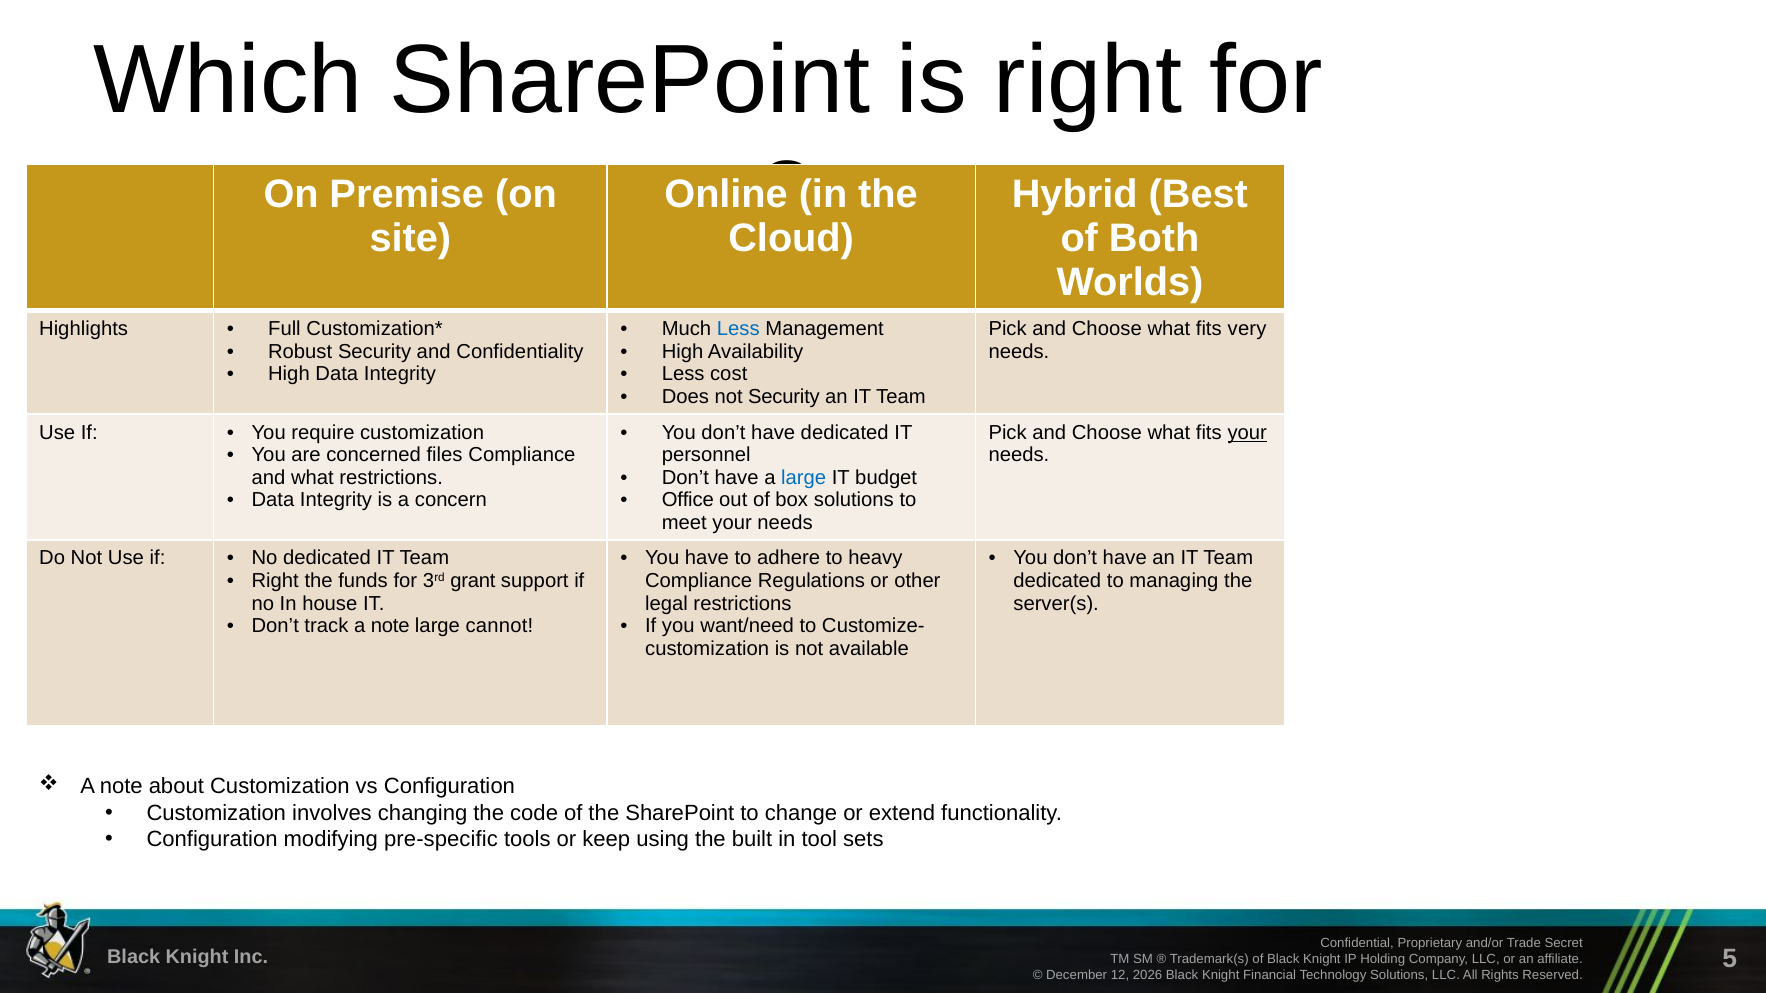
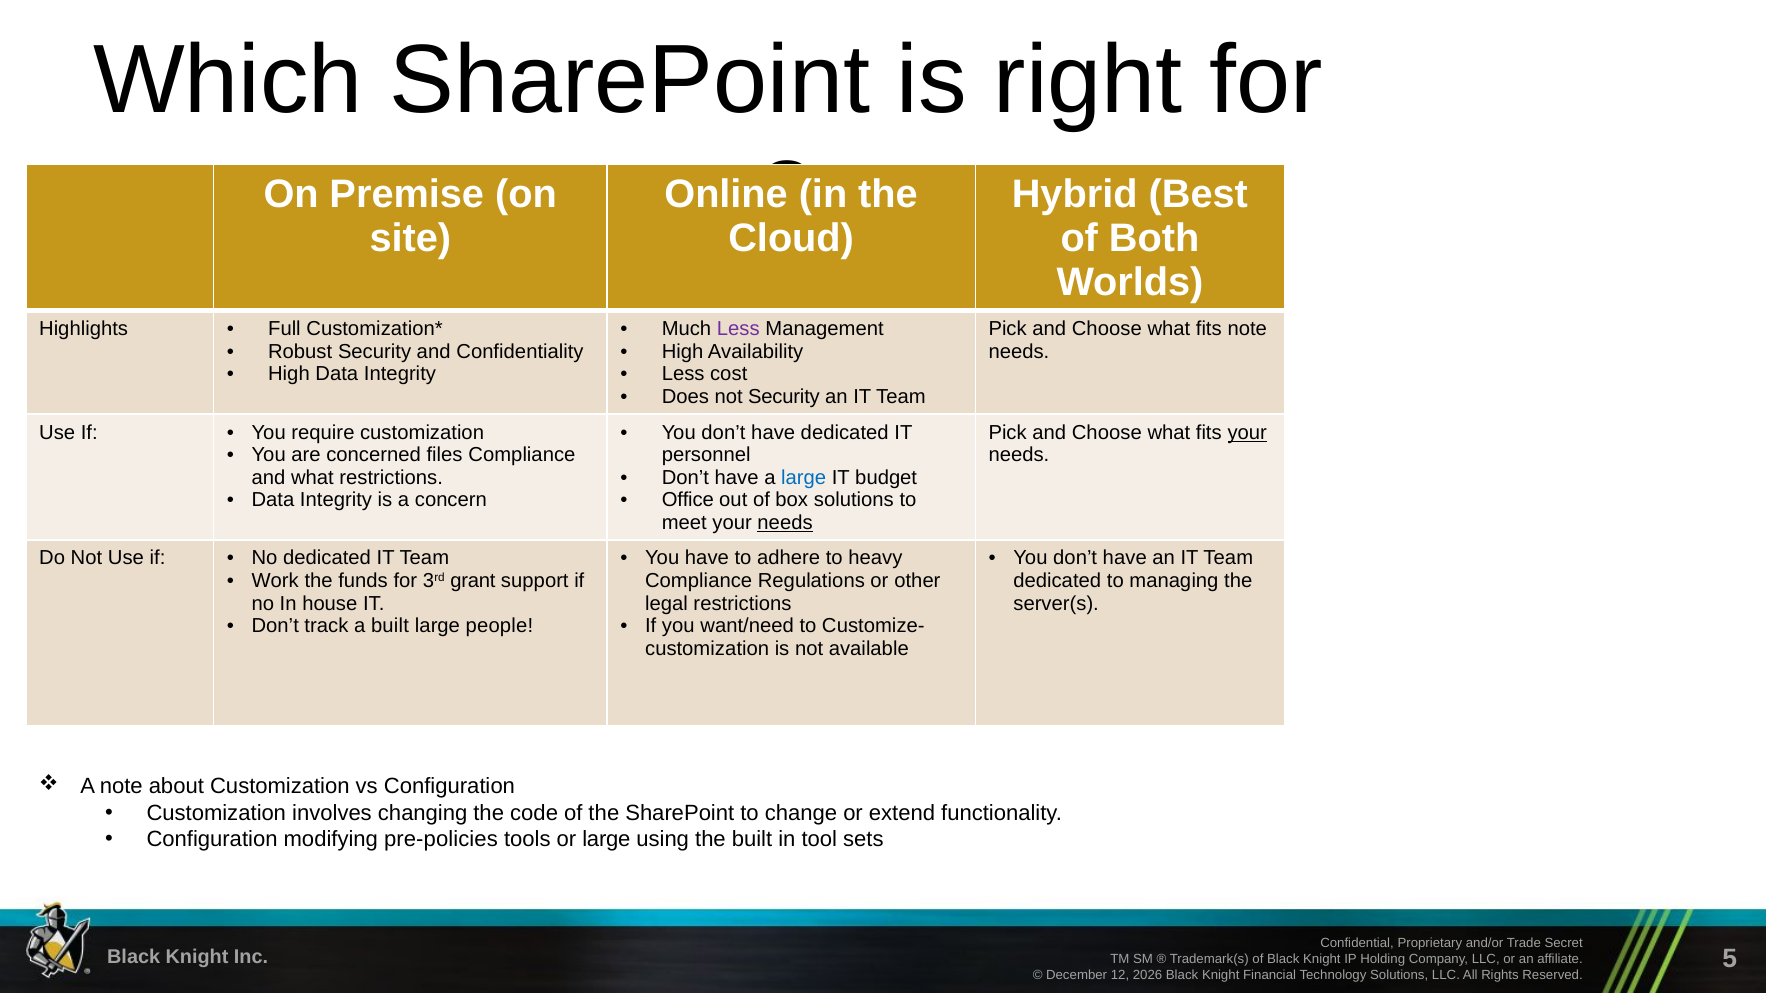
Less at (738, 329) colour: blue -> purple
fits very: very -> note
needs at (785, 523) underline: none -> present
Right at (275, 581): Right -> Work
note at (390, 626): note -> built
cannot: cannot -> people
pre-specific: pre-specific -> pre-policies
or keep: keep -> large
